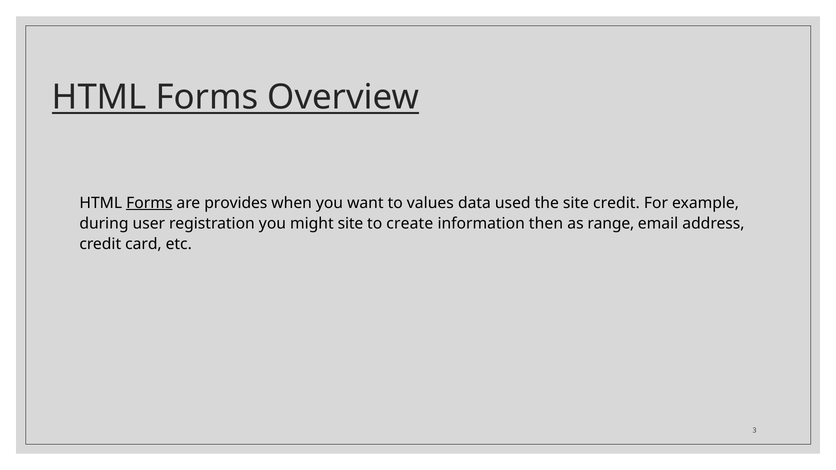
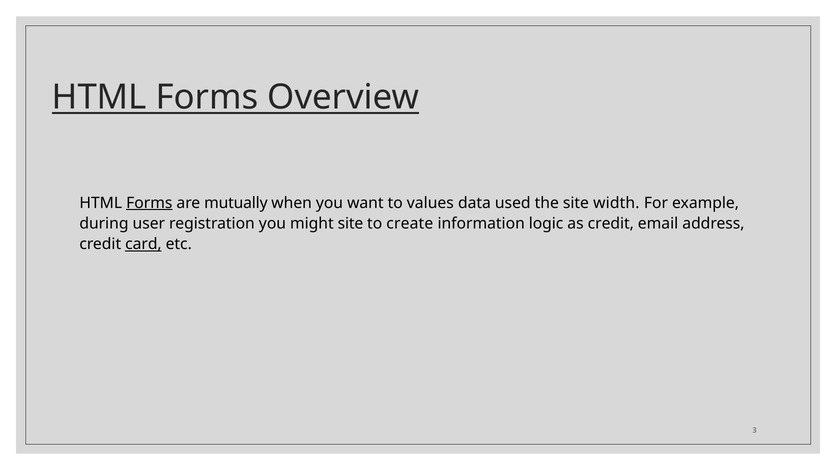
provides: provides -> mutually
site credit: credit -> width
then: then -> logic
as range: range -> credit
card underline: none -> present
